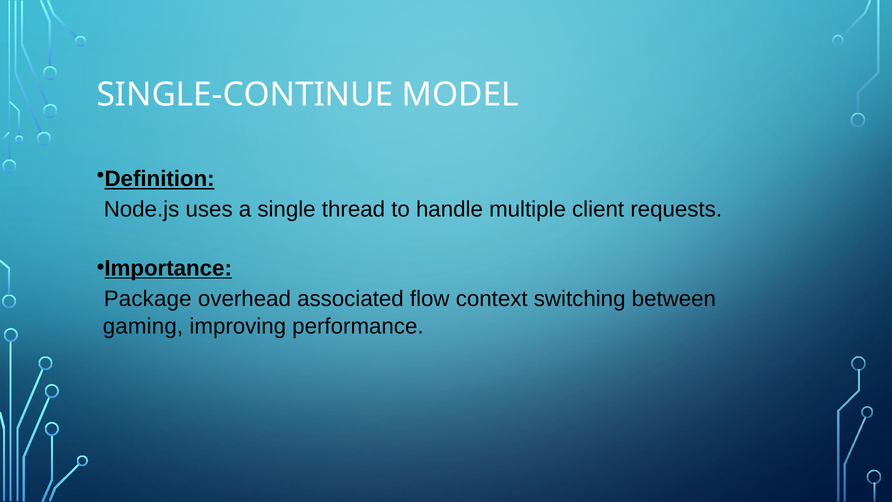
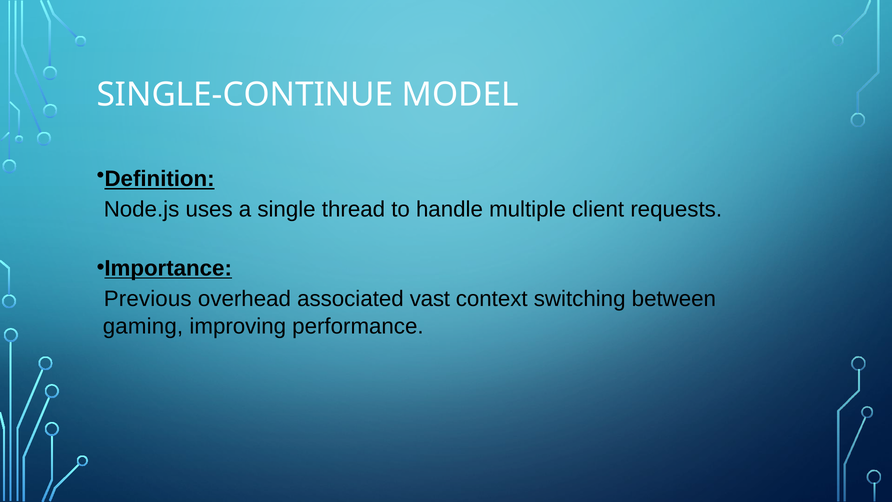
Package: Package -> Previous
flow: flow -> vast
